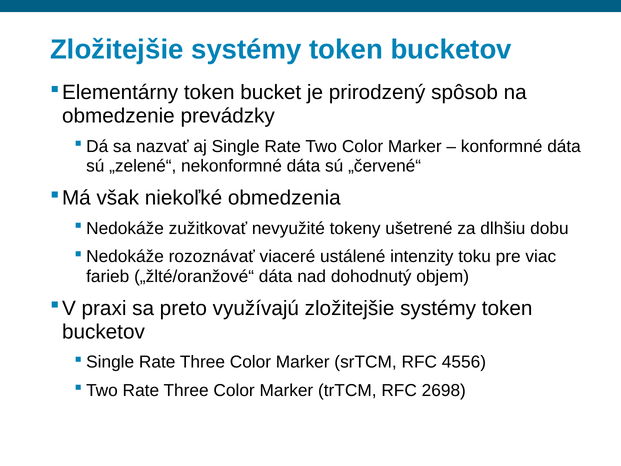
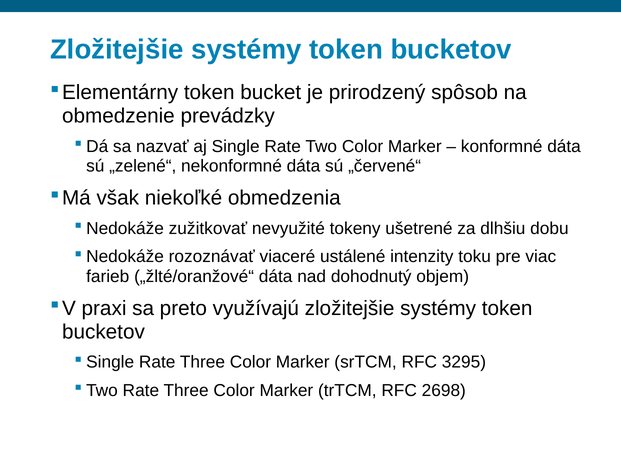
4556: 4556 -> 3295
